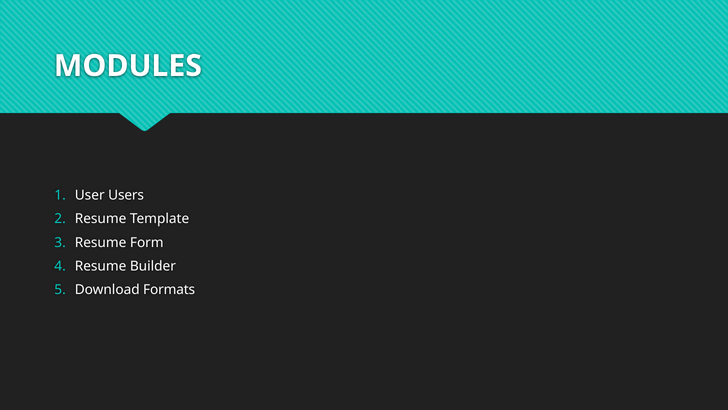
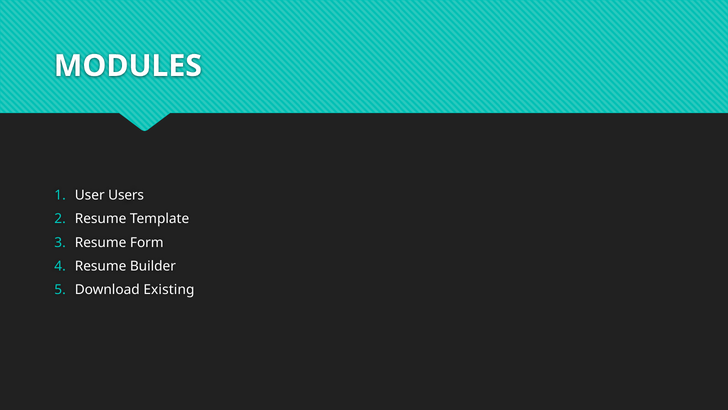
Formats: Formats -> Existing
